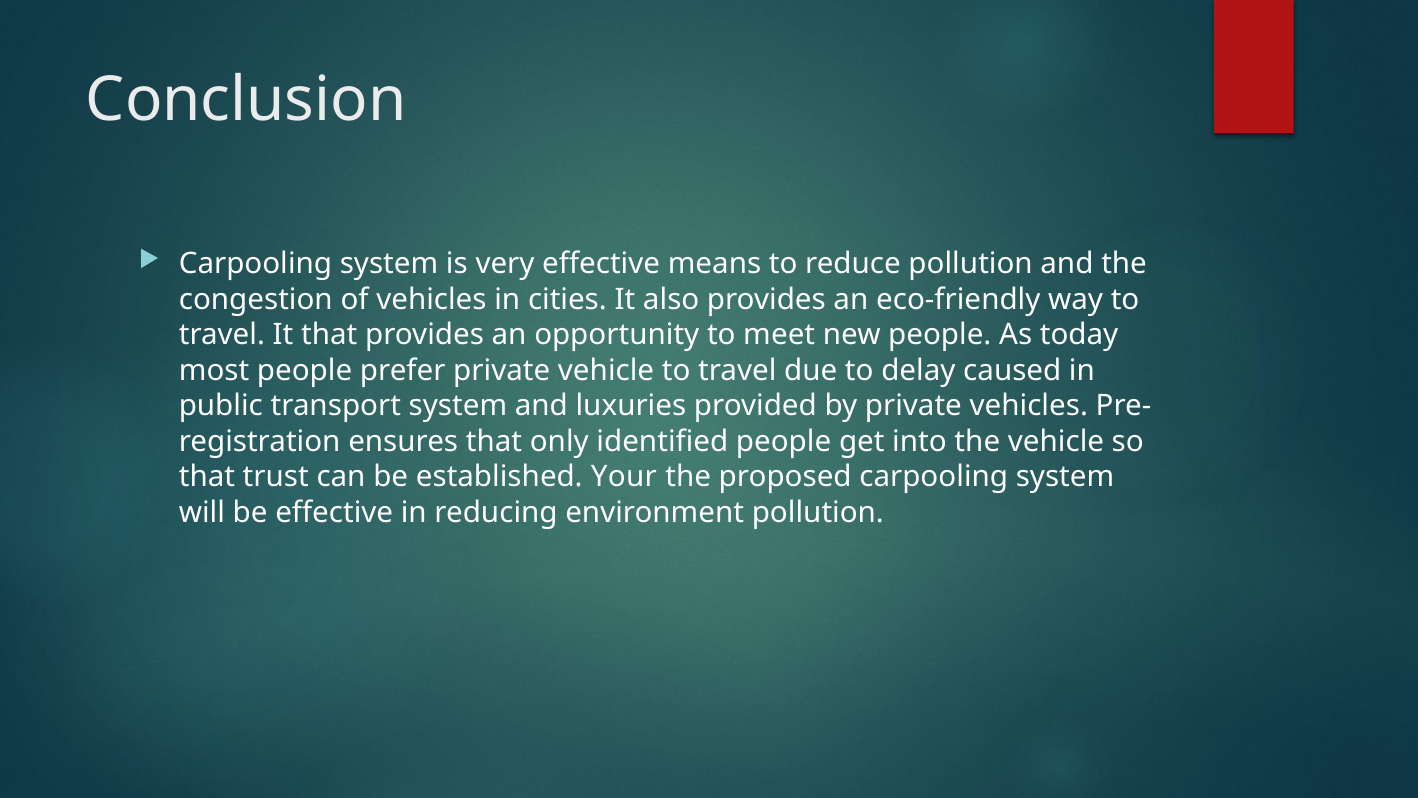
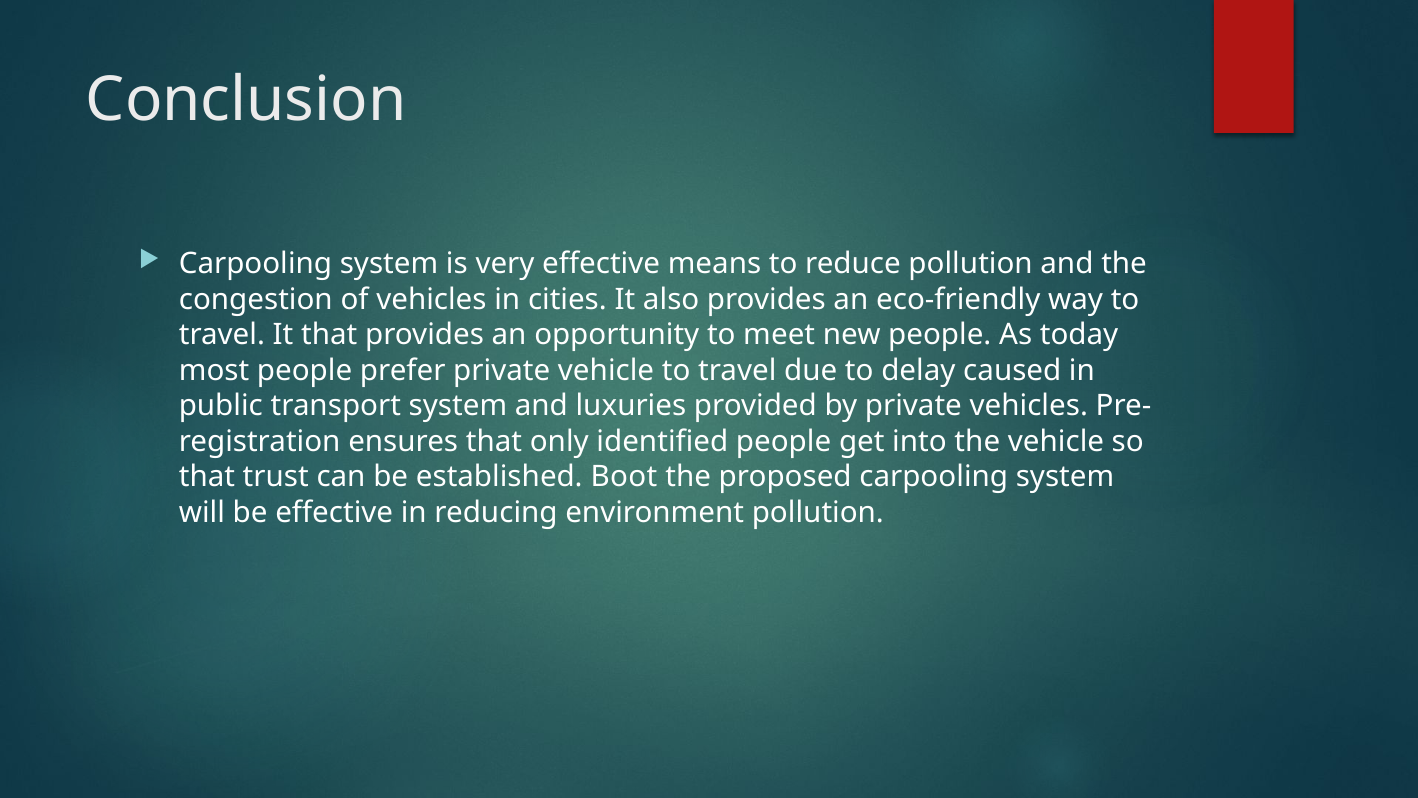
Your: Your -> Boot
